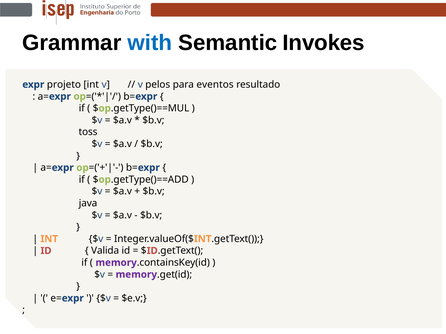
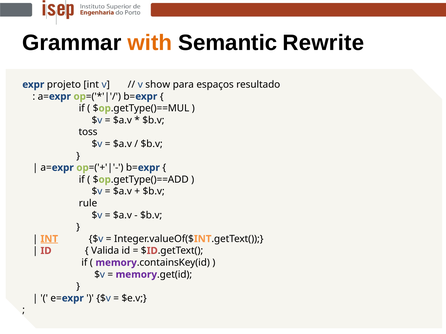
with colour: blue -> orange
Invokes: Invokes -> Rewrite
pelos: pelos -> show
eventos: eventos -> espaços
java: java -> rule
INT at (49, 239) underline: none -> present
